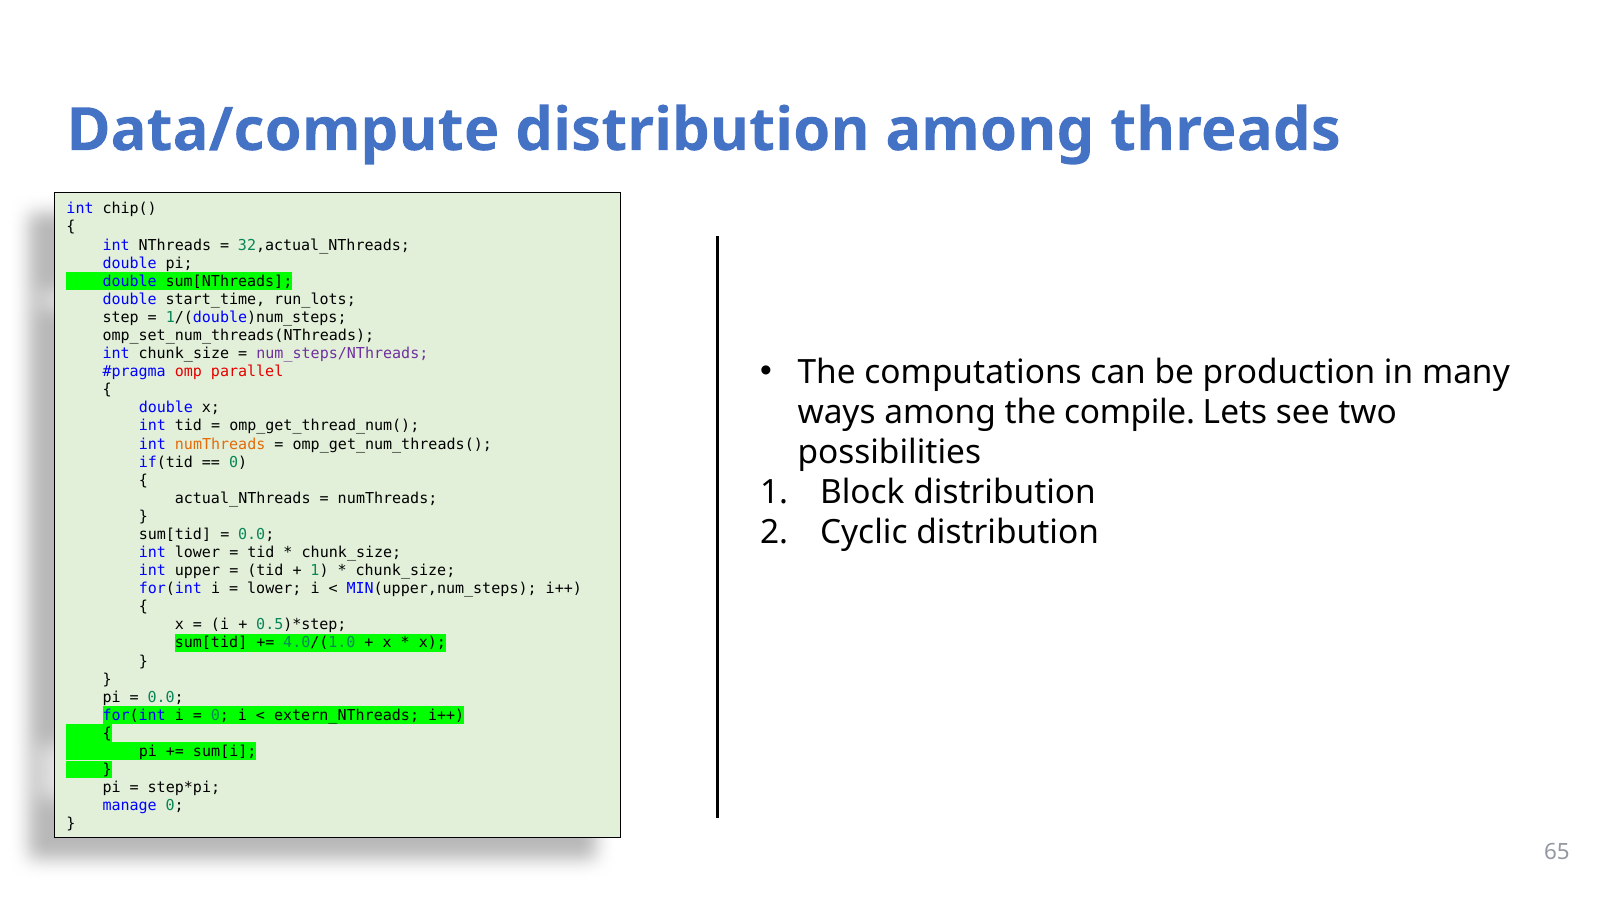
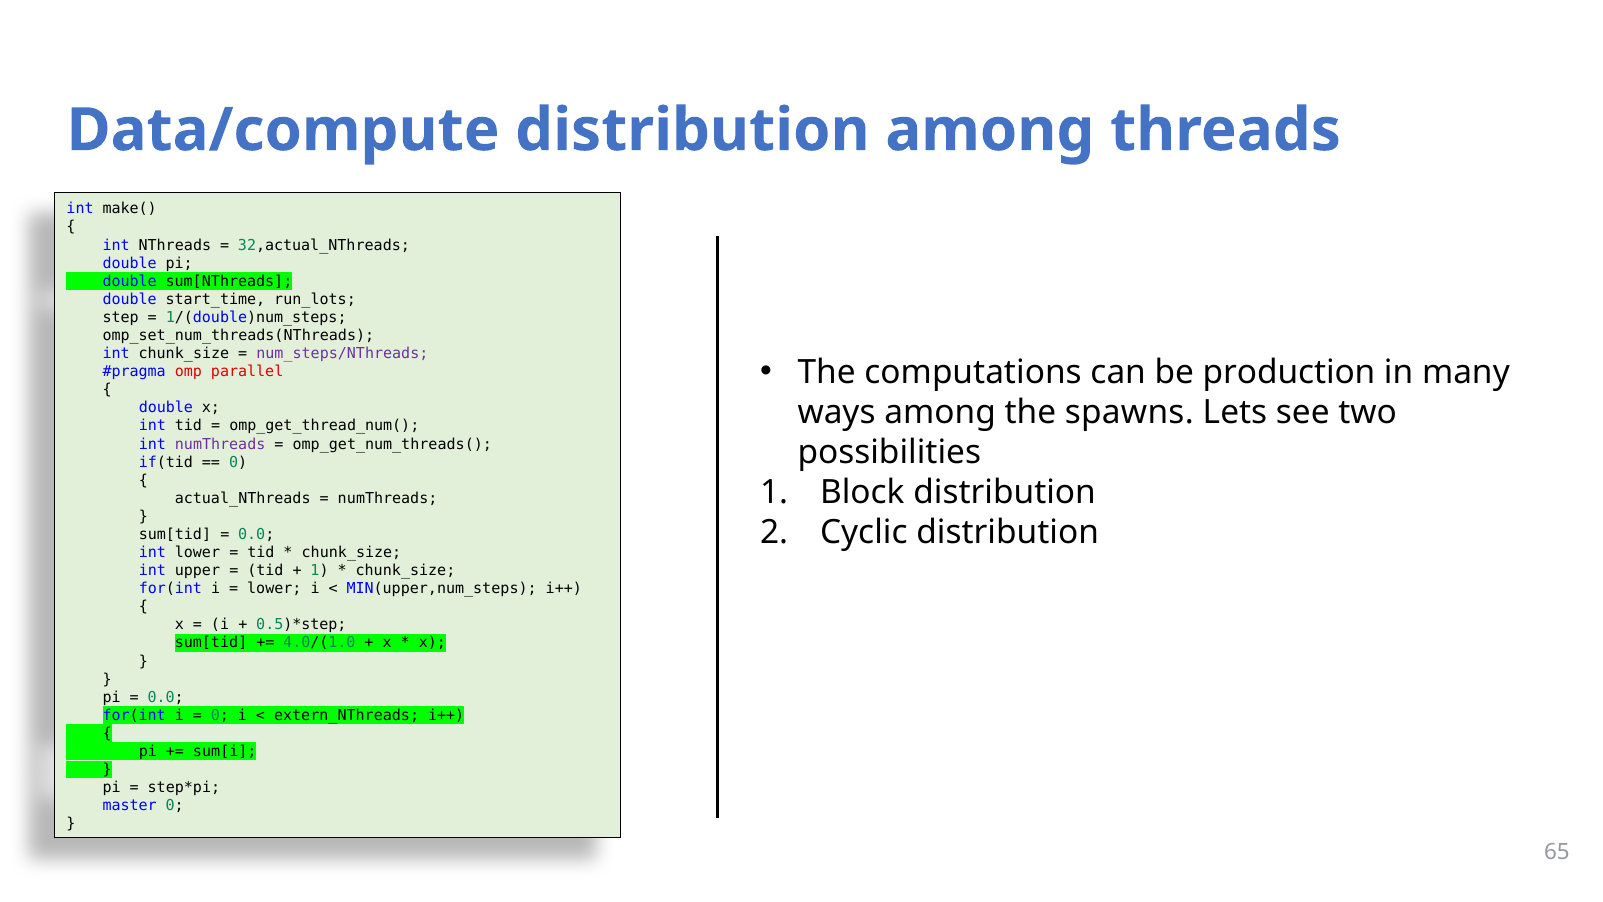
chip(: chip( -> make(
compile: compile -> spawns
numThreads at (220, 444) colour: orange -> purple
manage: manage -> master
